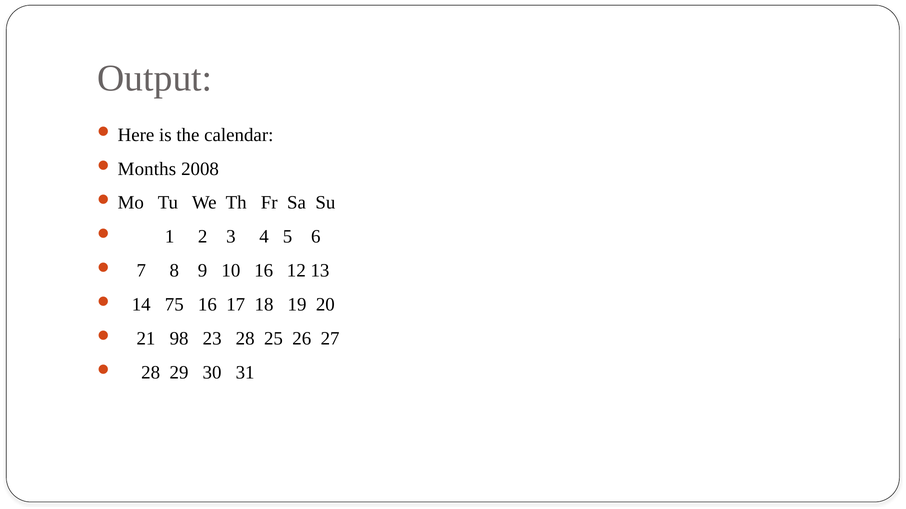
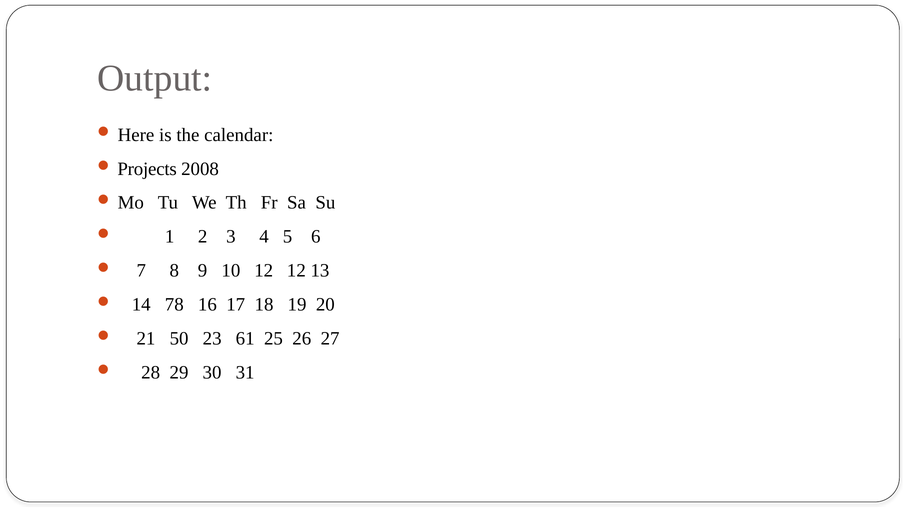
Months: Months -> Projects
10 16: 16 -> 12
75: 75 -> 78
98: 98 -> 50
23 28: 28 -> 61
